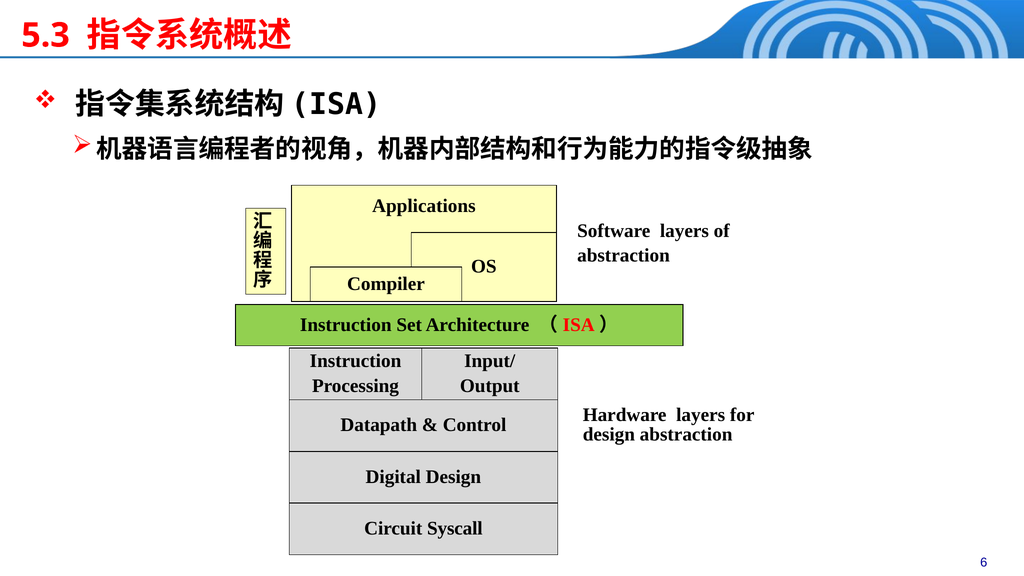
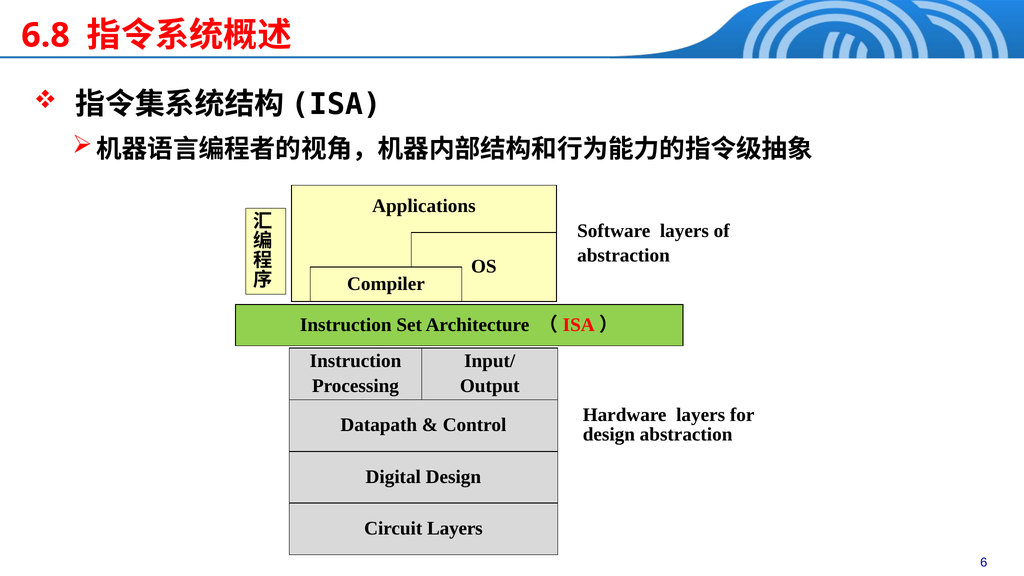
5.3: 5.3 -> 6.8
Circuit Syscall: Syscall -> Layers
